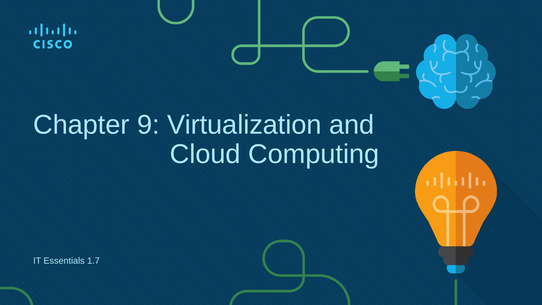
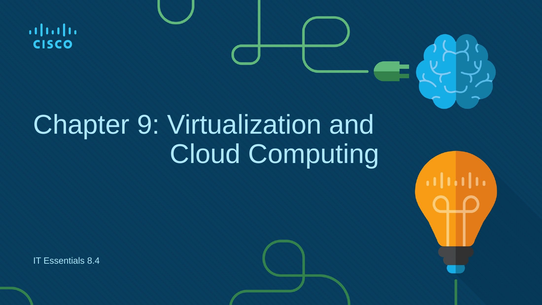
1.7: 1.7 -> 8.4
